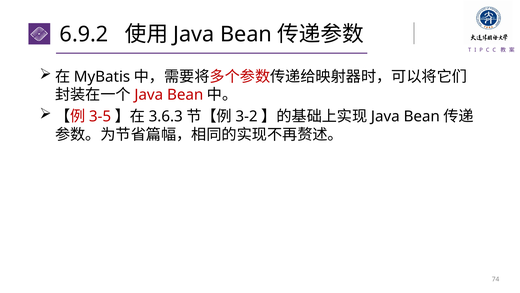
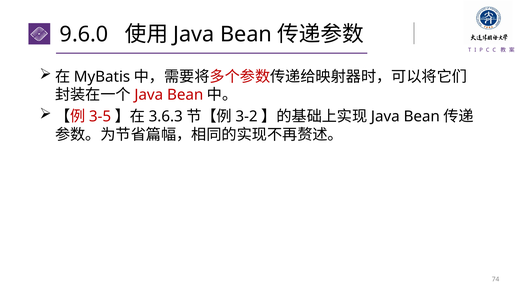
6.9.2: 6.9.2 -> 9.6.0
